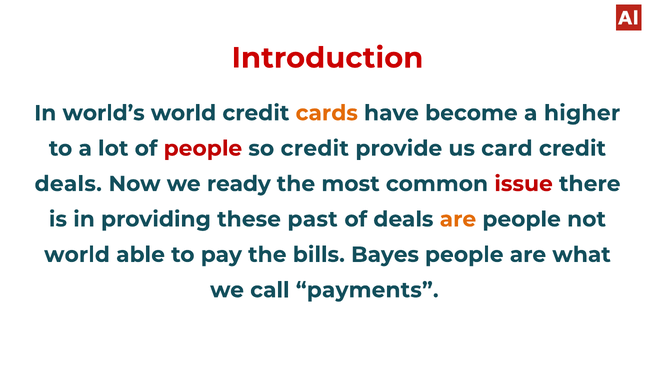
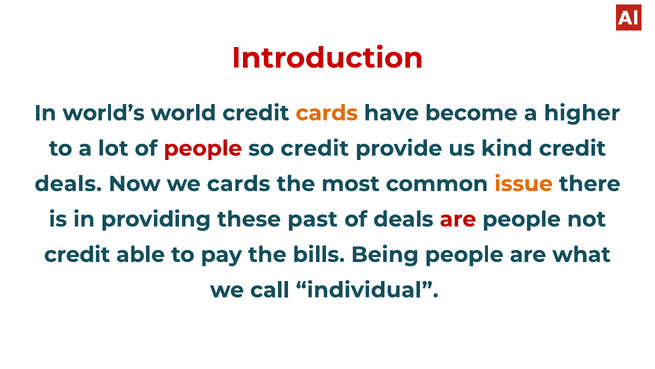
card: card -> kind
we ready: ready -> cards
issue colour: red -> orange
are at (458, 219) colour: orange -> red
world at (77, 254): world -> credit
Bayes: Bayes -> Being
payments: payments -> individual
